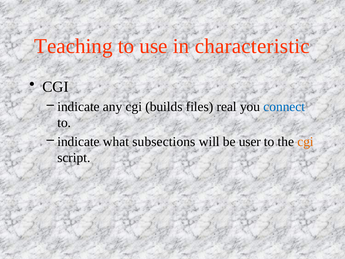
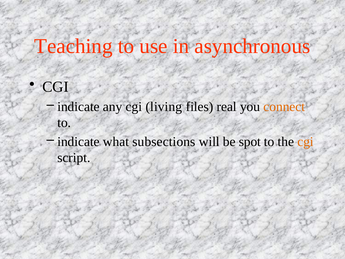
characteristic: characteristic -> asynchronous
builds: builds -> living
connect colour: blue -> orange
user: user -> spot
